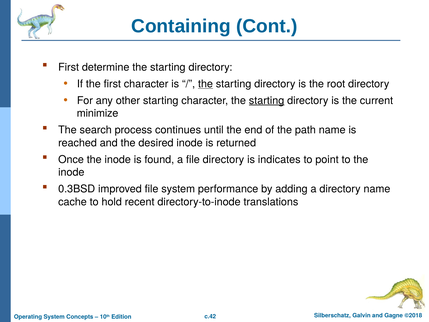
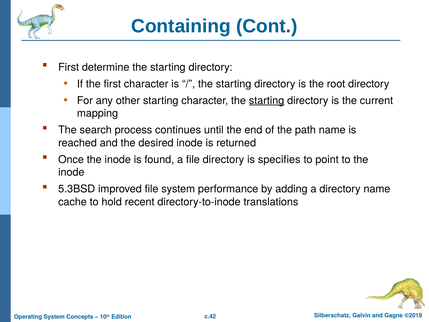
the at (206, 84) underline: present -> none
minimize: minimize -> mapping
indicates: indicates -> specifies
0.3BSD: 0.3BSD -> 5.3BSD
